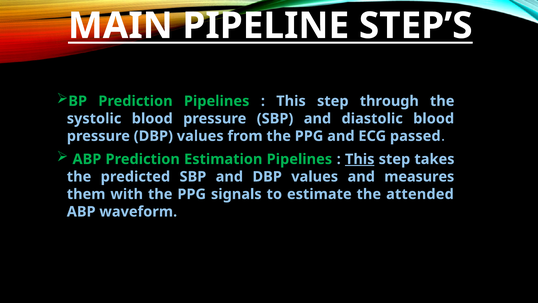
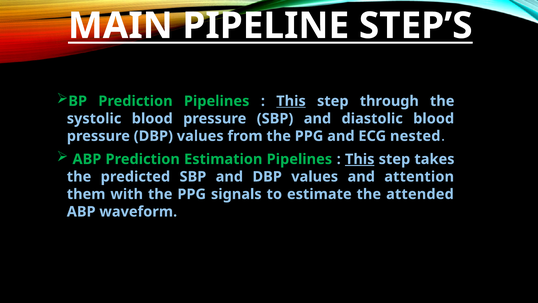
This at (291, 101) underline: none -> present
passed: passed -> nested
measures: measures -> attention
